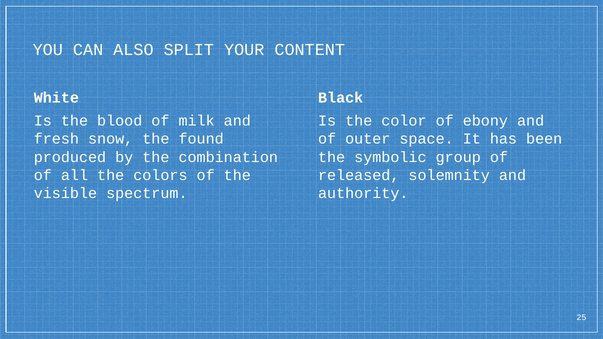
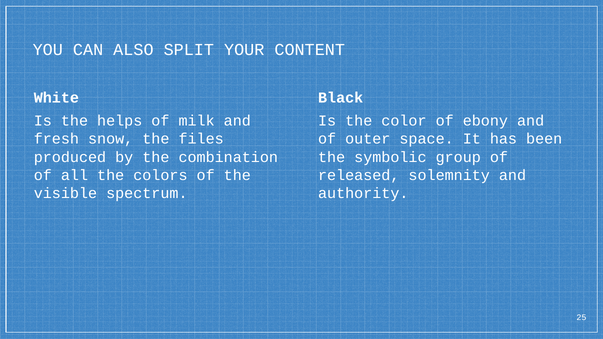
blood: blood -> helps
found: found -> files
